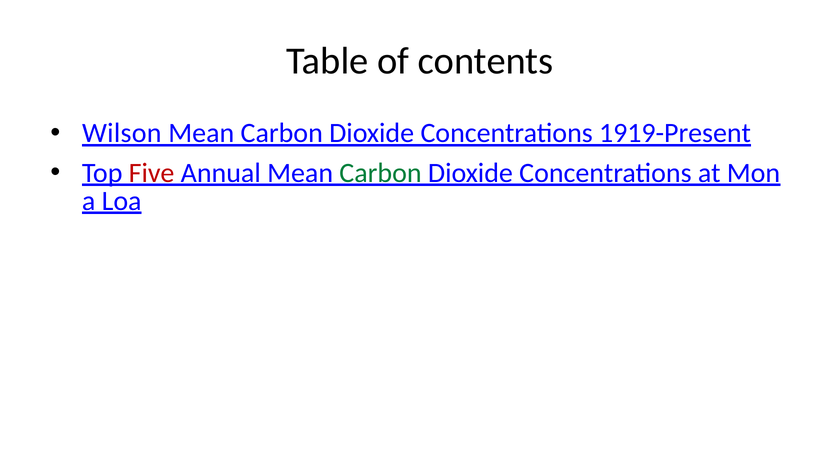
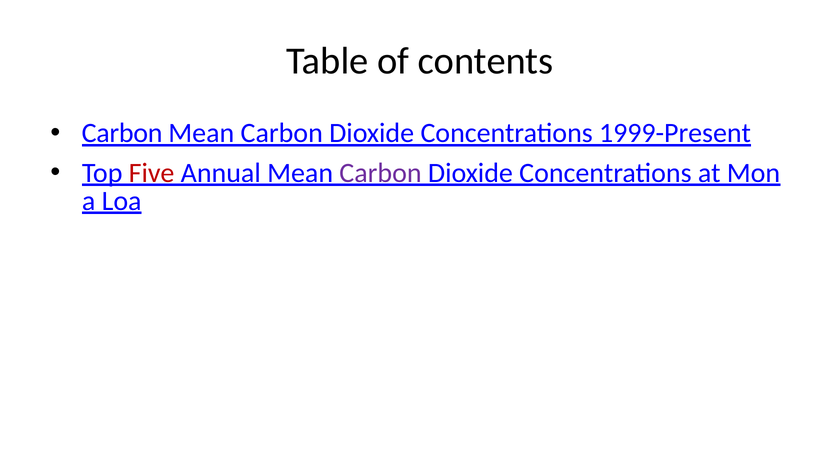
Wilson at (122, 133): Wilson -> Carbon
1919-Present: 1919-Present -> 1999-Present
Carbon at (380, 173) colour: green -> purple
